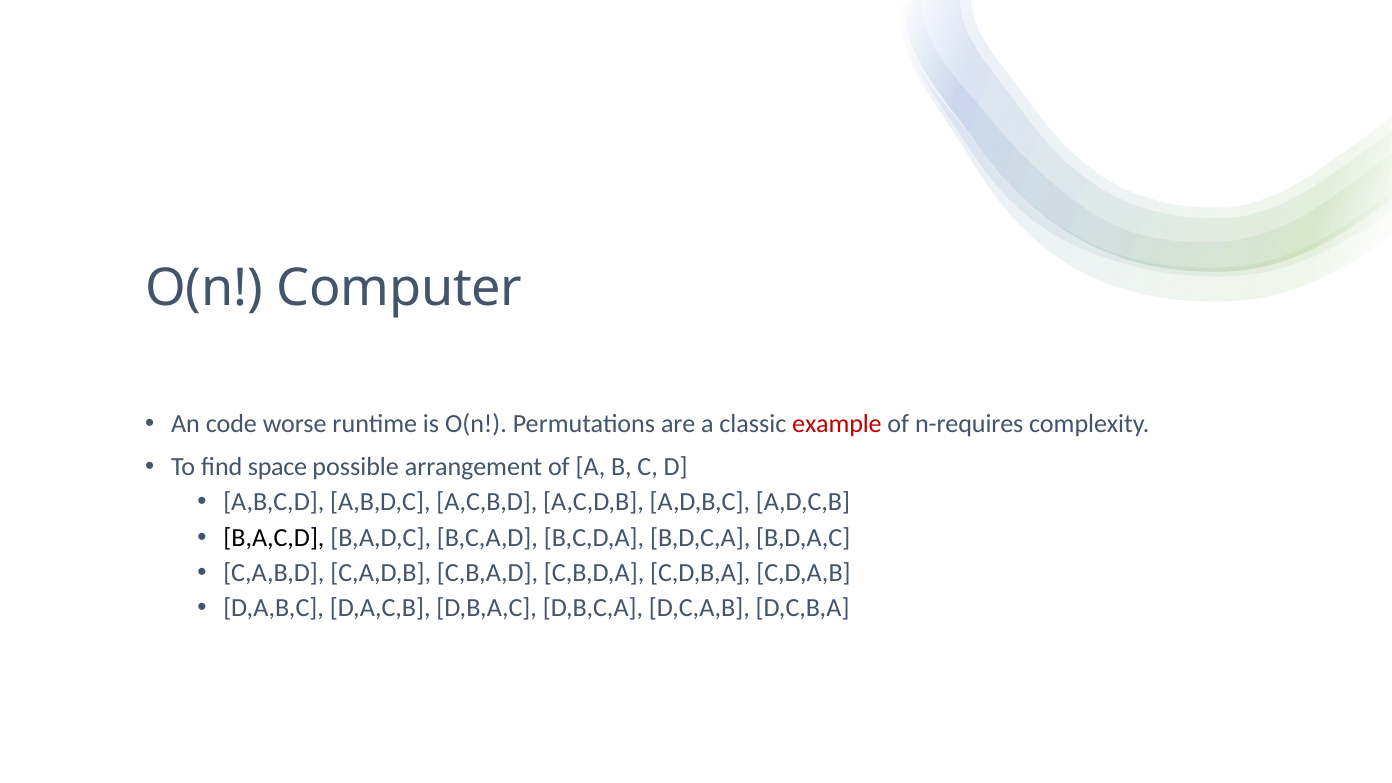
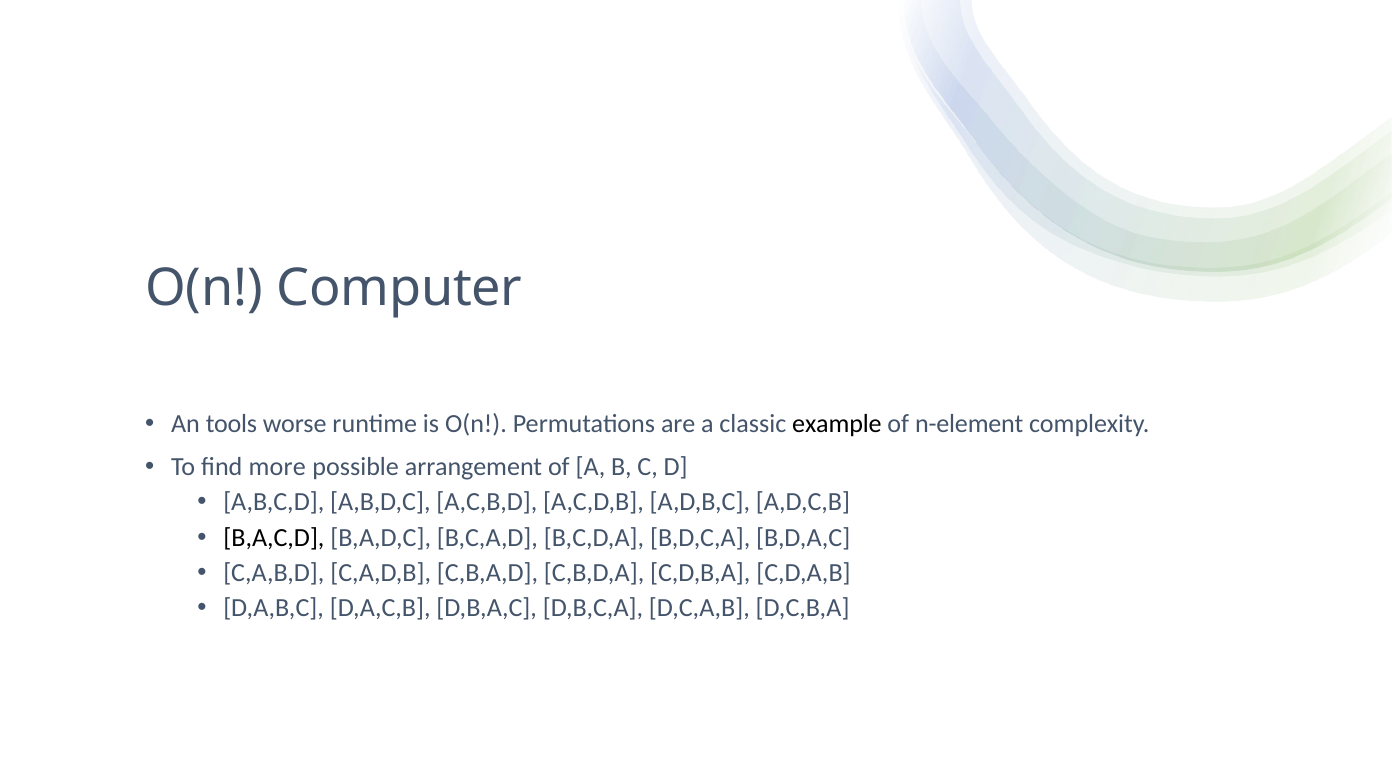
code: code -> tools
example colour: red -> black
n-requires: n-requires -> n-element
space: space -> more
